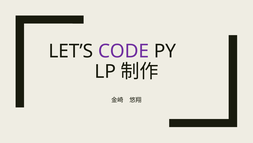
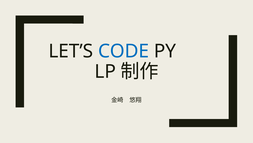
CODE colour: purple -> blue
